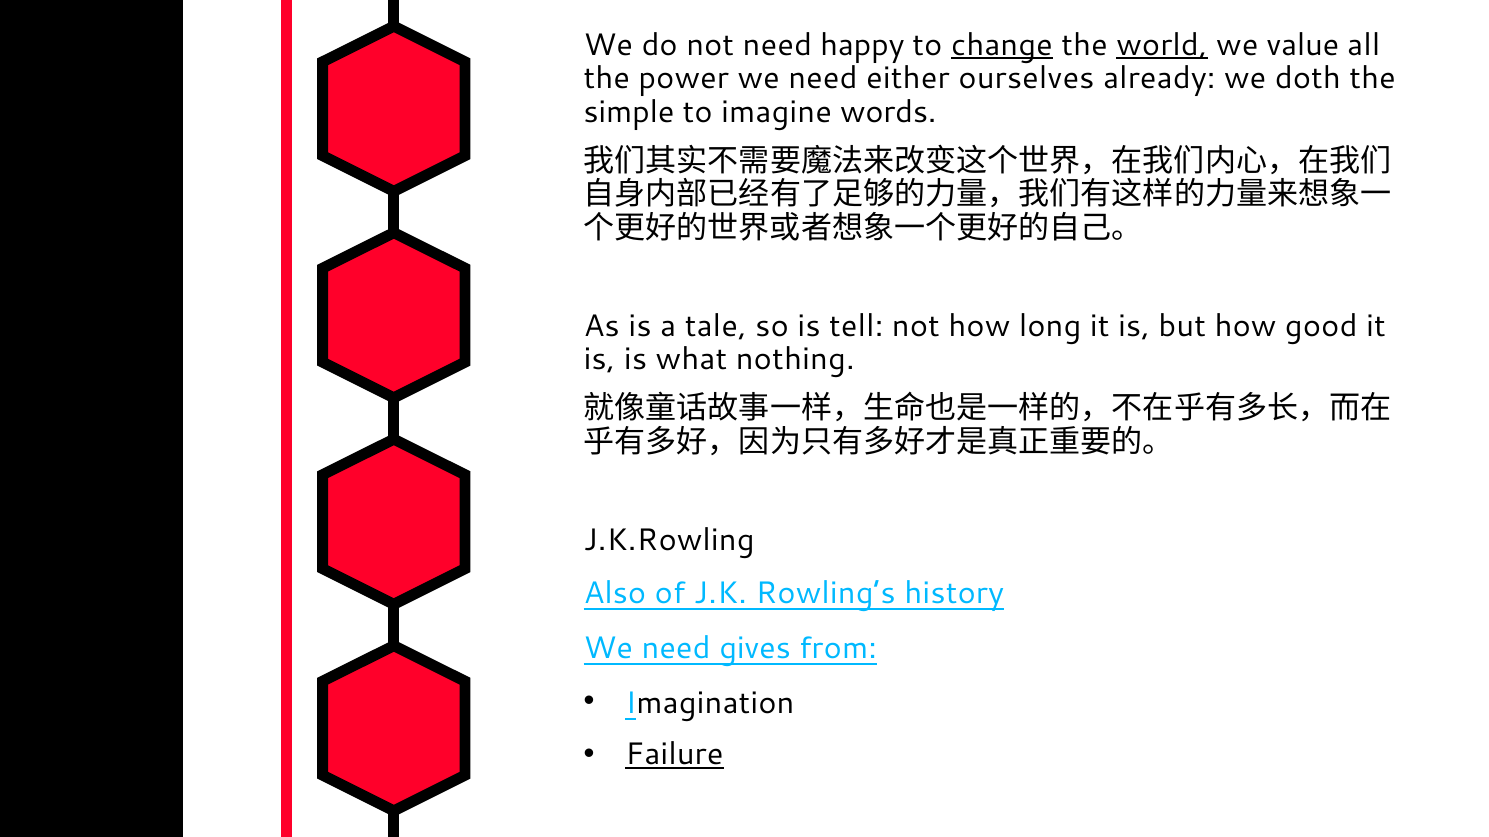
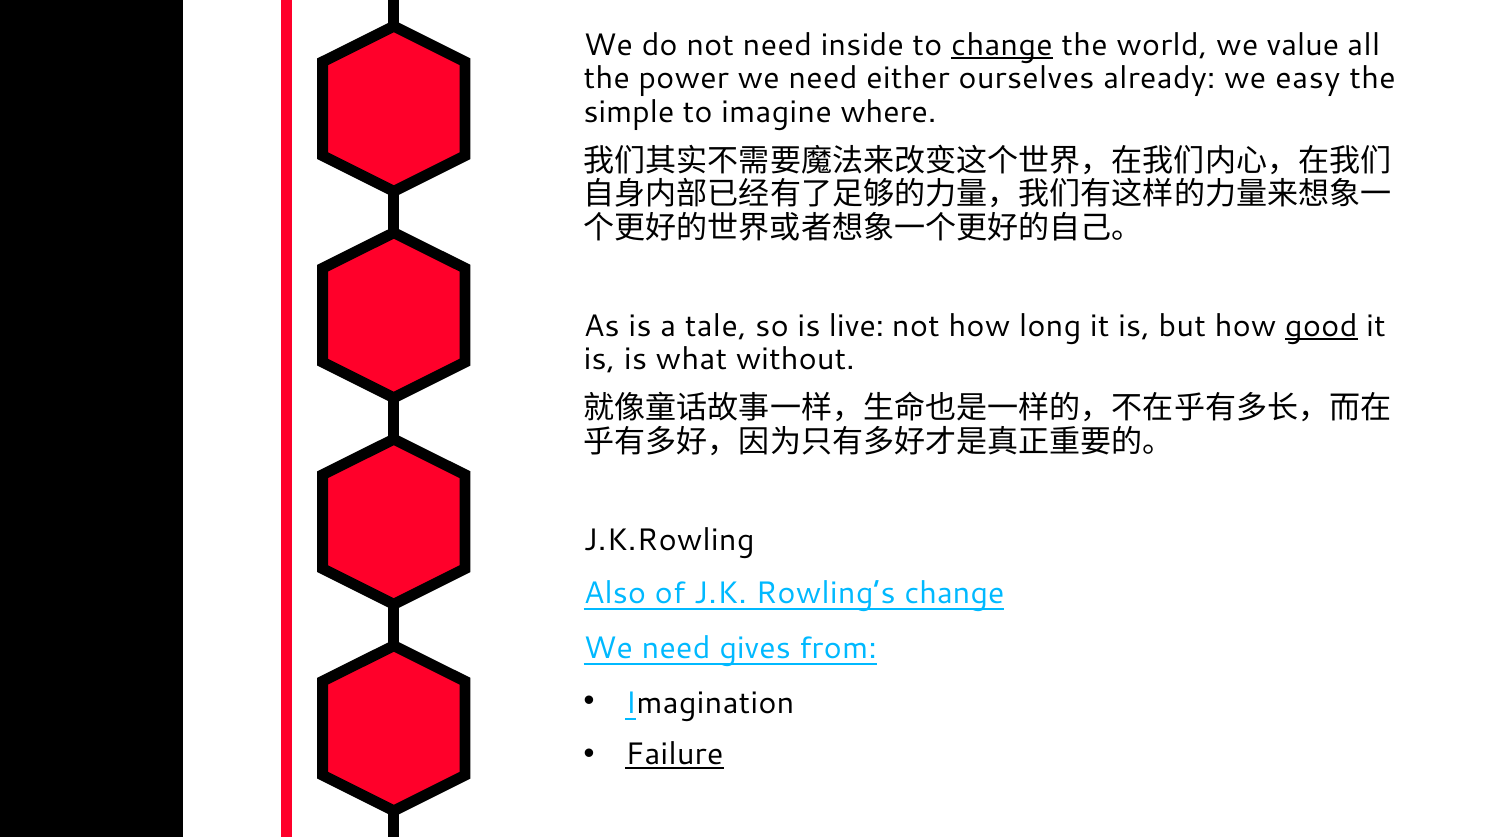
happy: happy -> inside
world underline: present -> none
doth: doth -> easy
words: words -> where
tell: tell -> live
good underline: none -> present
nothing: nothing -> without
Rowling’s history: history -> change
